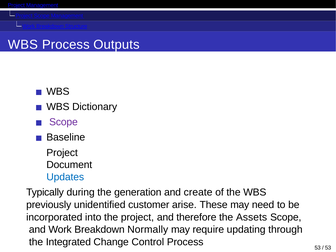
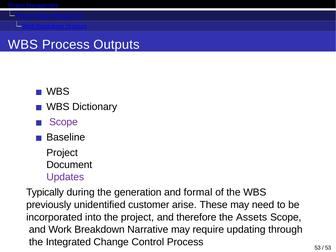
Updates colour: blue -> purple
create: create -> formal
Normally: Normally -> Narrative
